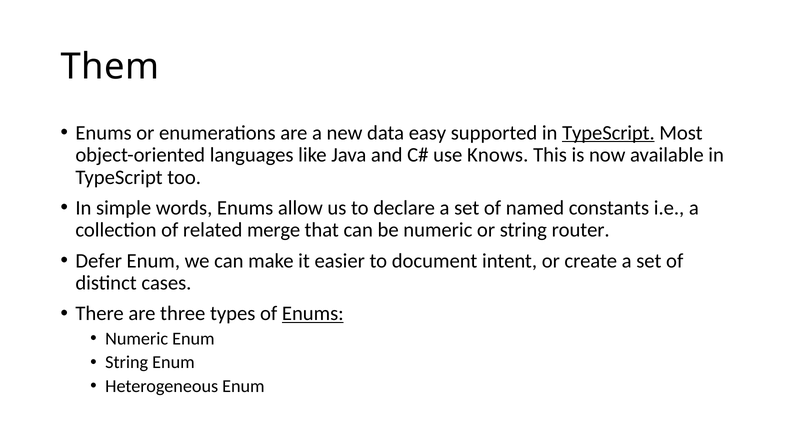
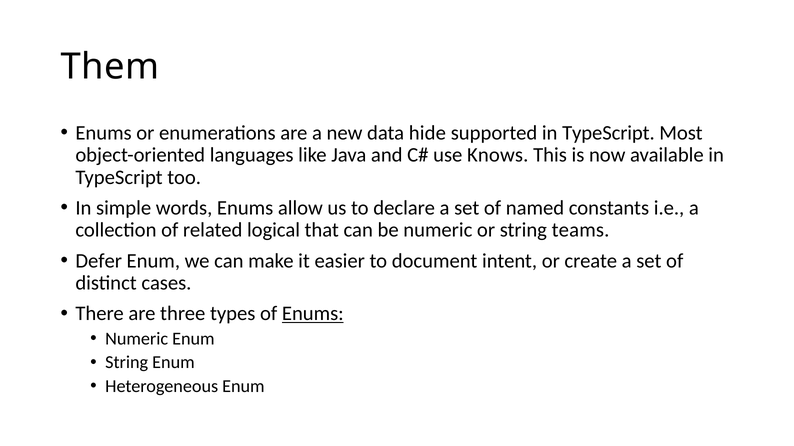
easy: easy -> hide
TypeScript at (608, 133) underline: present -> none
merge: merge -> logical
router: router -> teams
